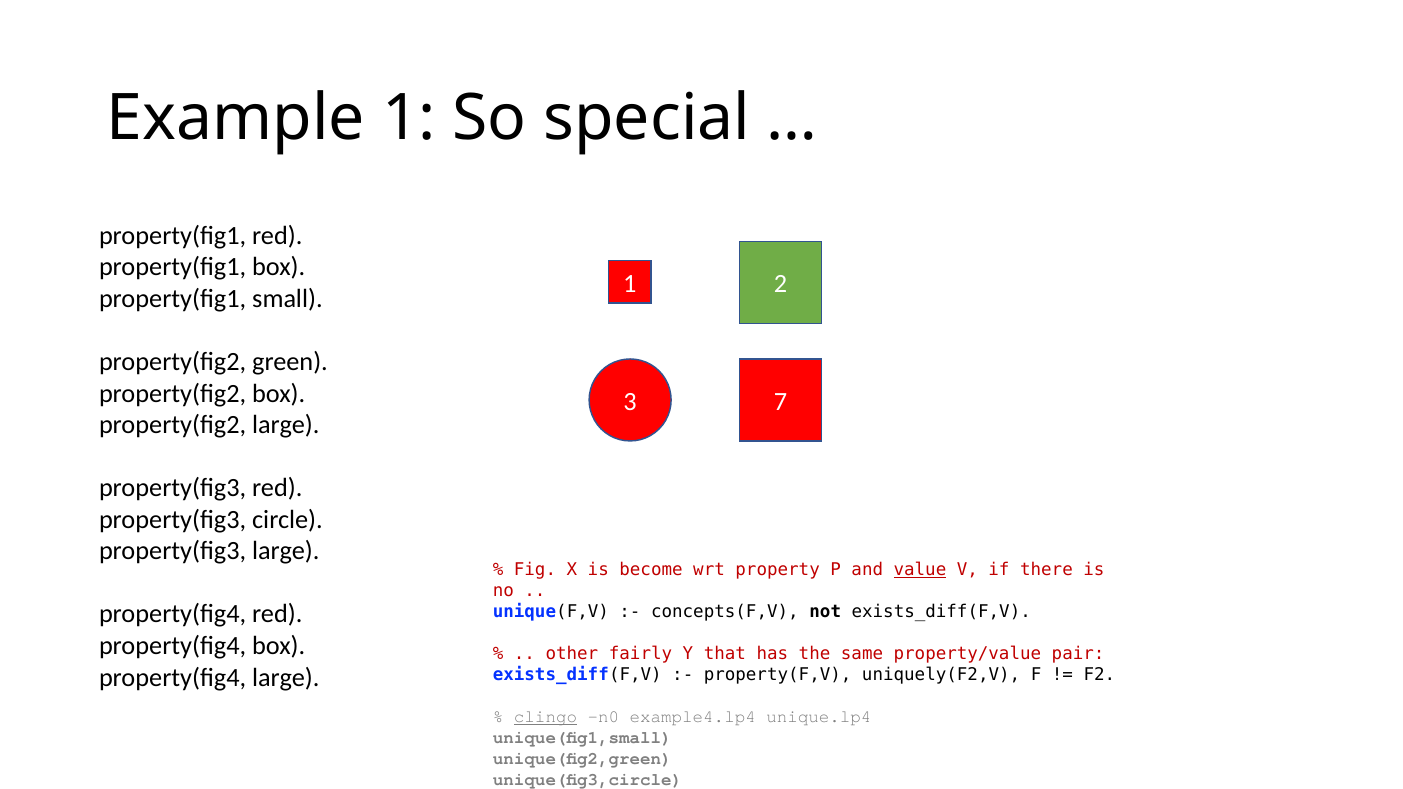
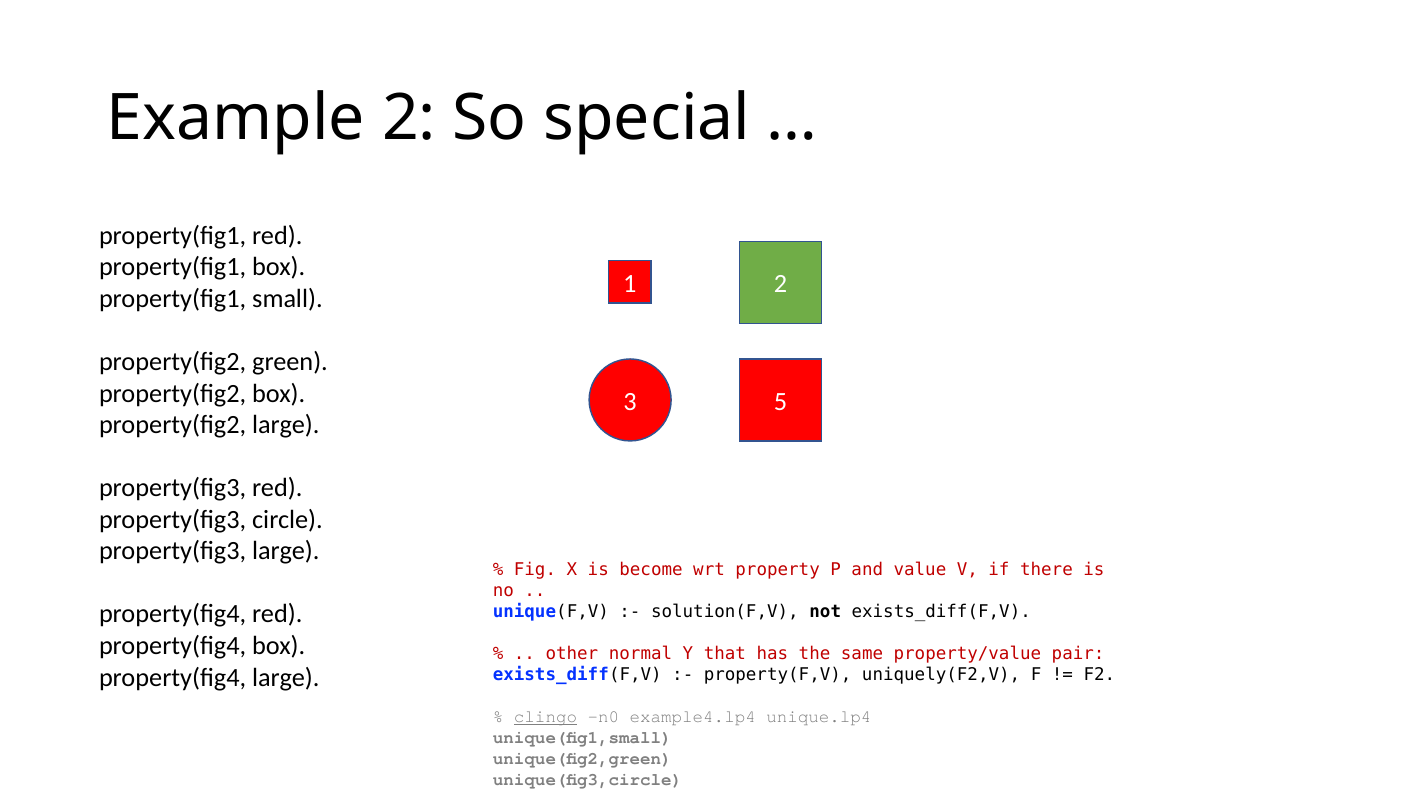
Example 1: 1 -> 2
7: 7 -> 5
value underline: present -> none
concepts(F,V: concepts(F,V -> solution(F,V
fairly: fairly -> normal
